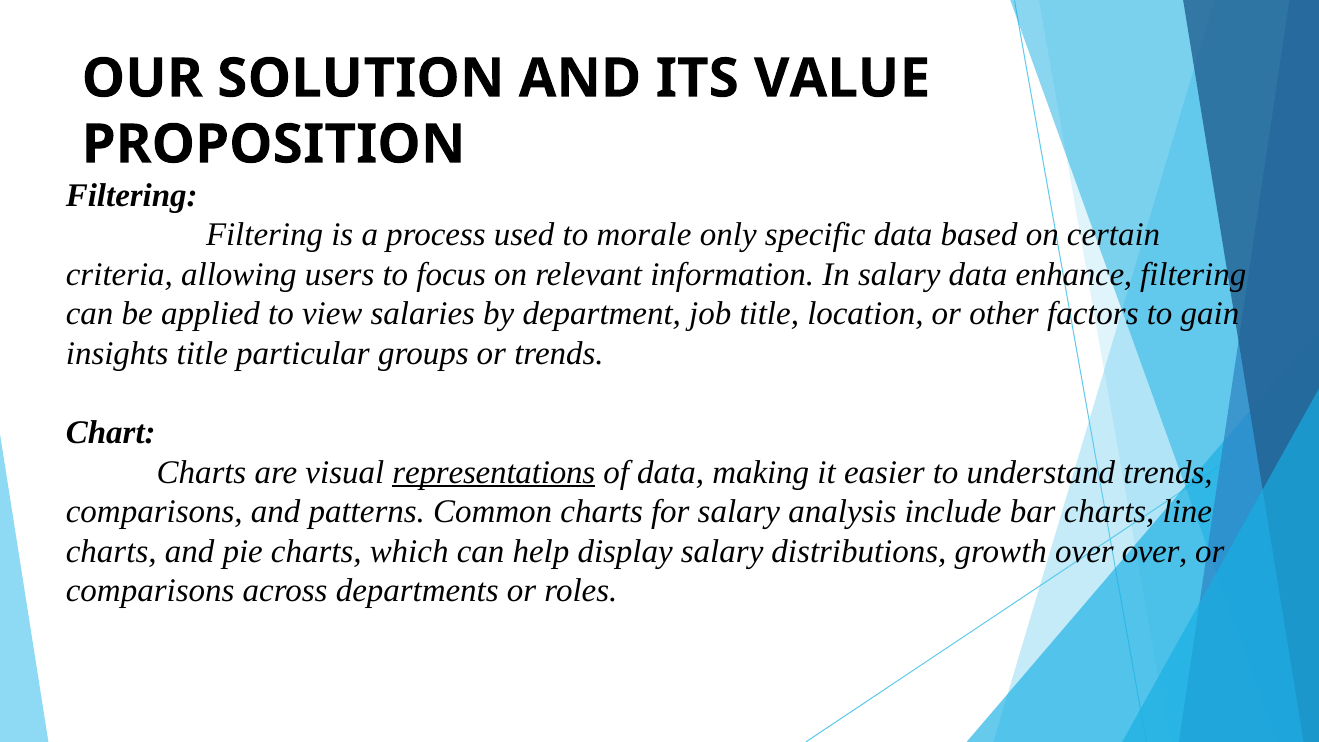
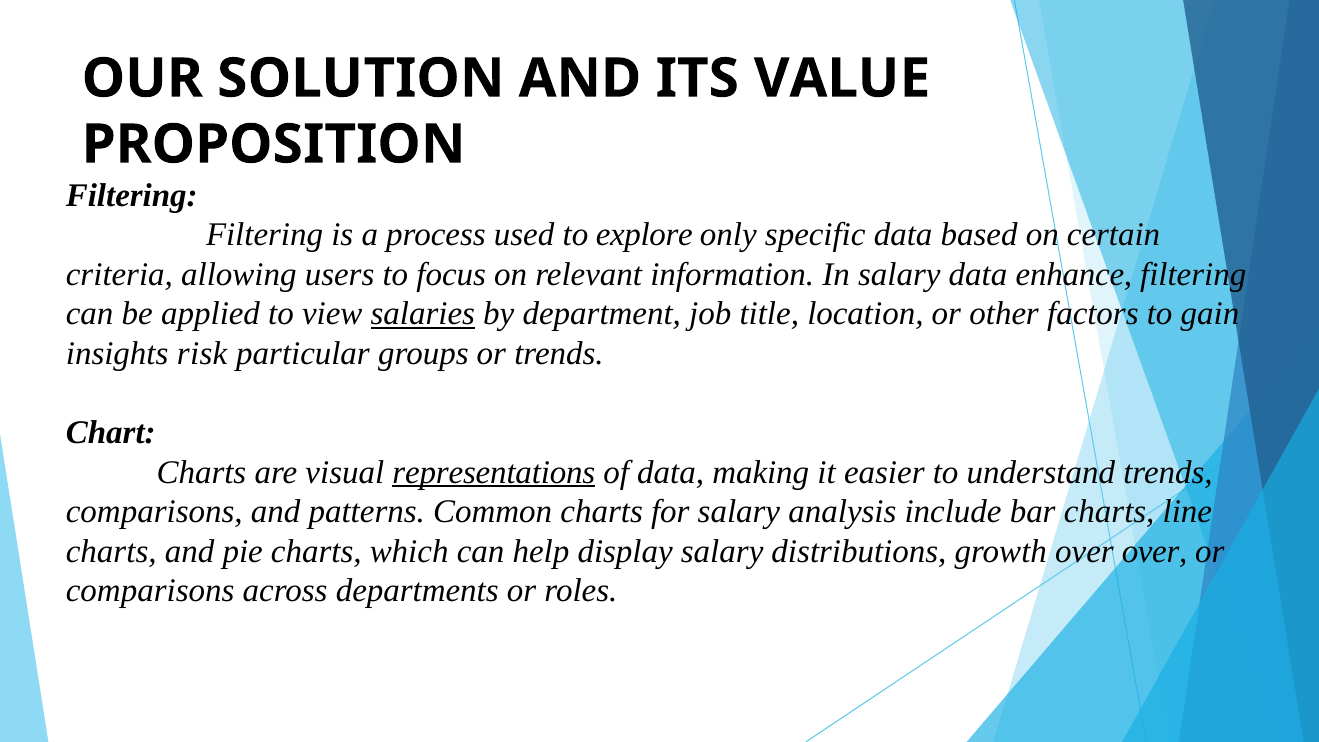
morale: morale -> explore
salaries underline: none -> present
insights title: title -> risk
